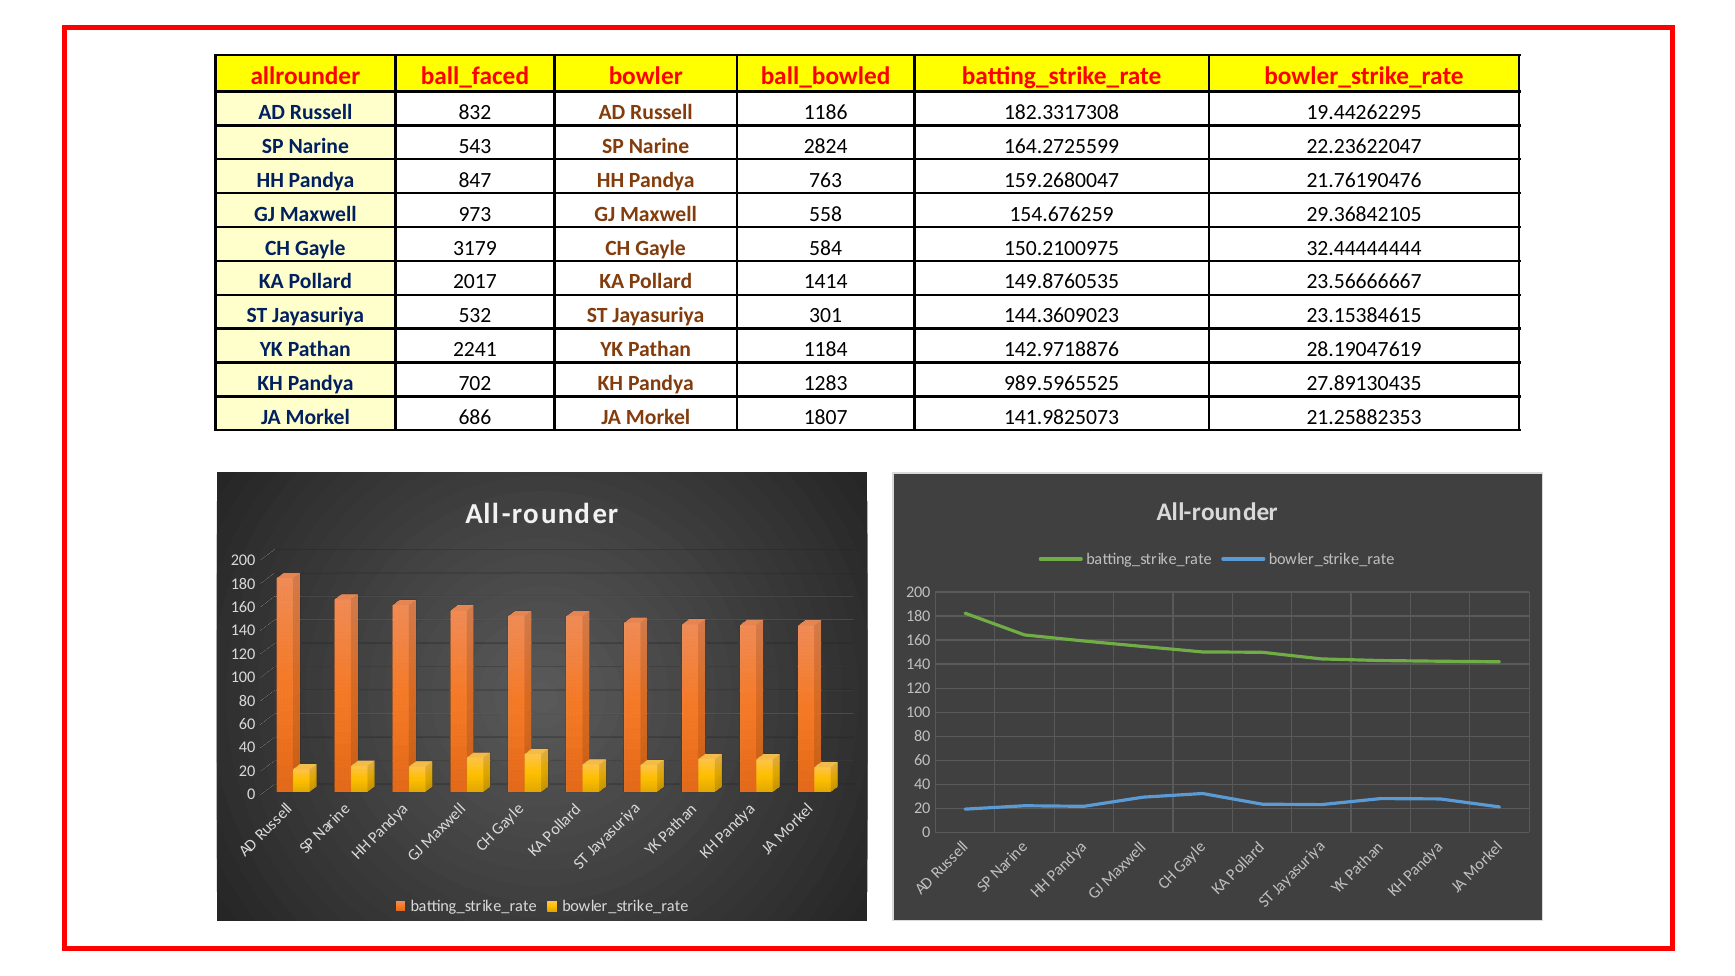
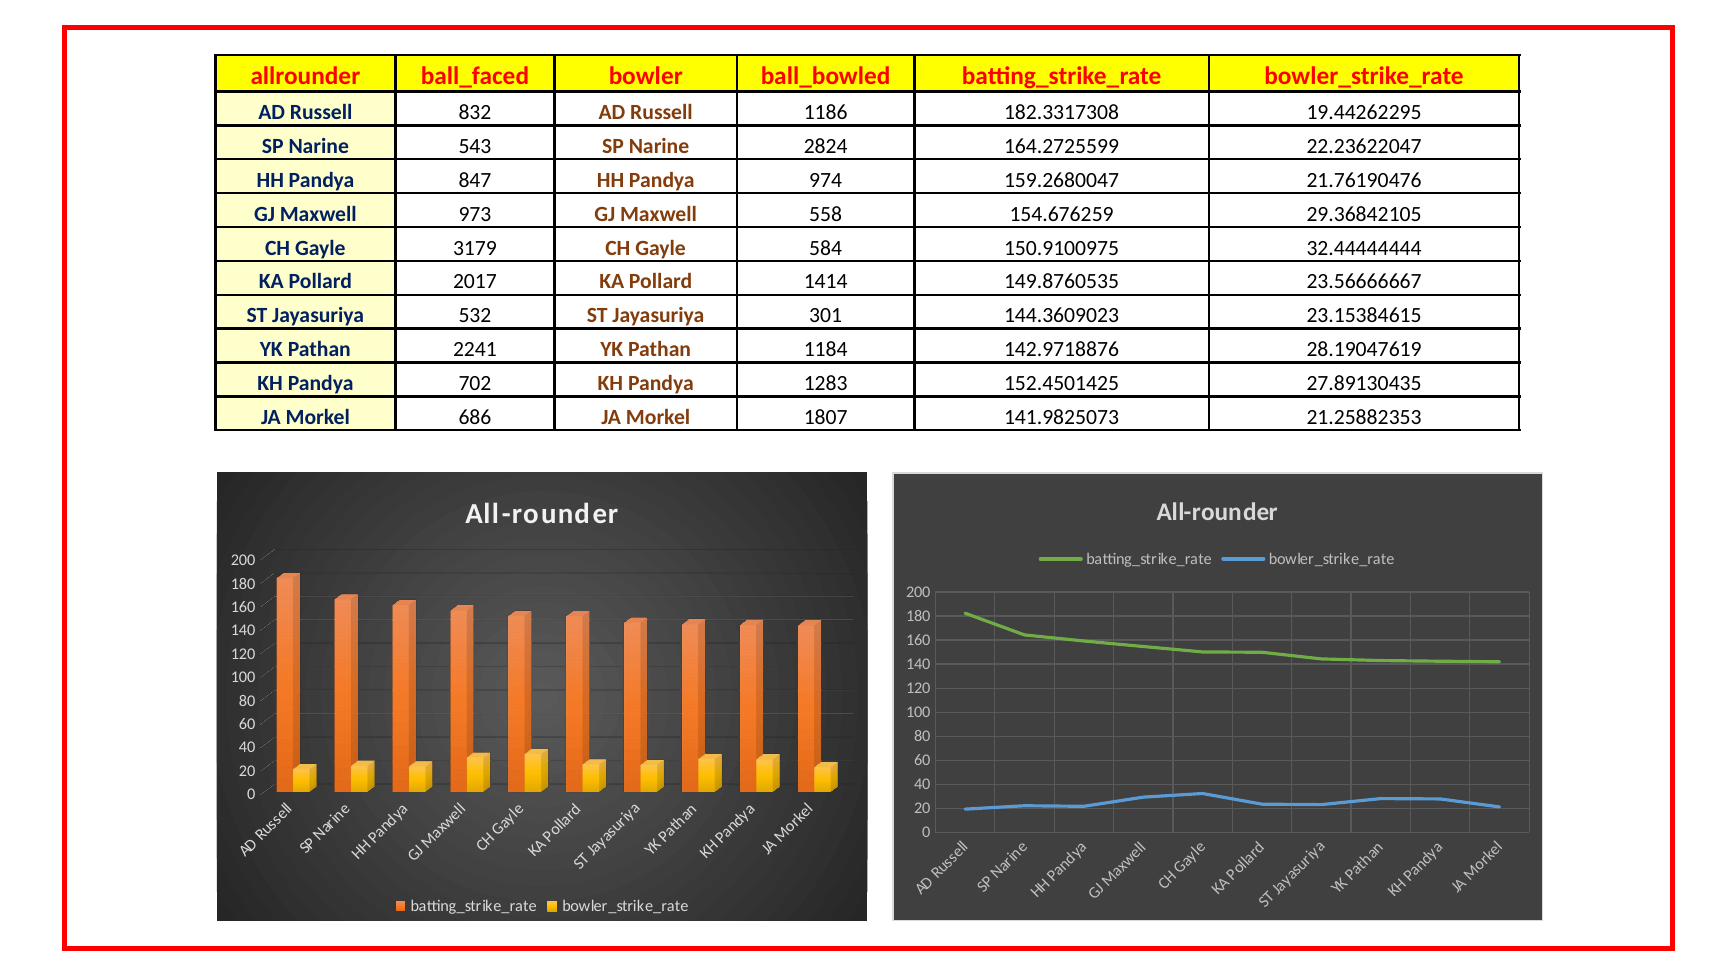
763: 763 -> 974
150.2100975: 150.2100975 -> 150.9100975
989.5965525: 989.5965525 -> 152.4501425
